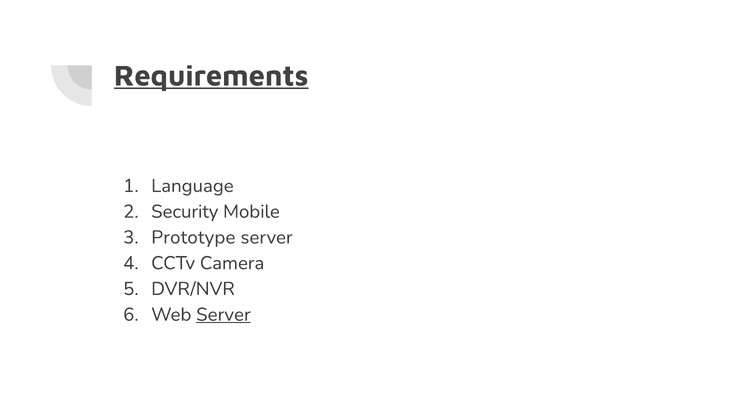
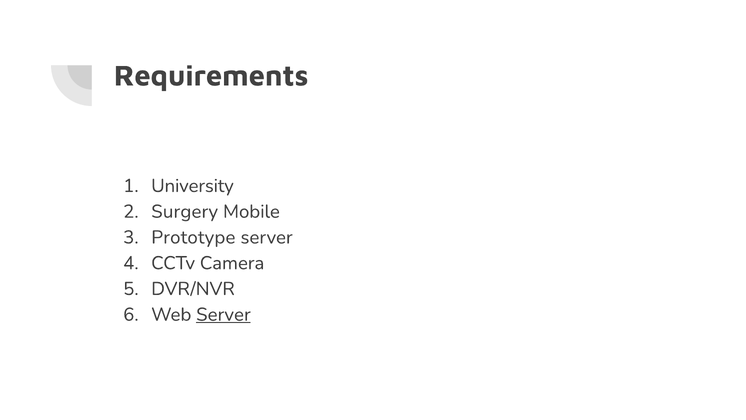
Requirements underline: present -> none
Language: Language -> University
Security: Security -> Surgery
